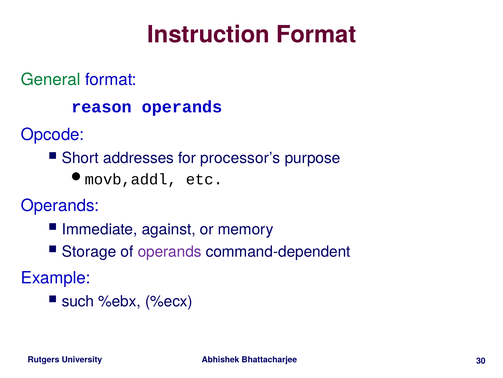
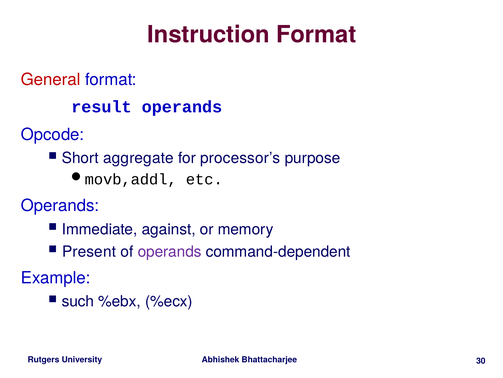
General colour: green -> red
reason: reason -> result
addresses: addresses -> aggregate
Storage: Storage -> Present
